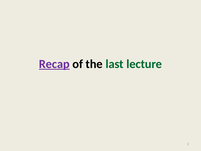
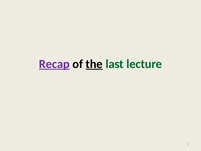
the underline: none -> present
